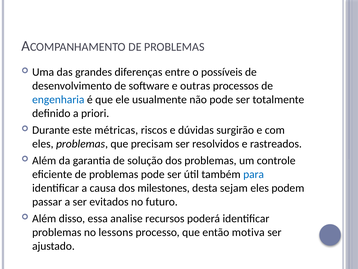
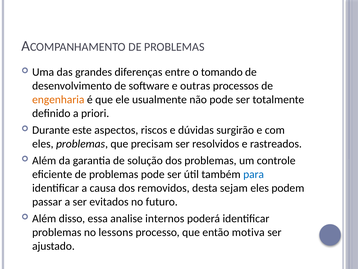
possíveis: possíveis -> tomando
engenharia colour: blue -> orange
métricas: métricas -> aspectos
milestones: milestones -> removidos
recursos: recursos -> internos
